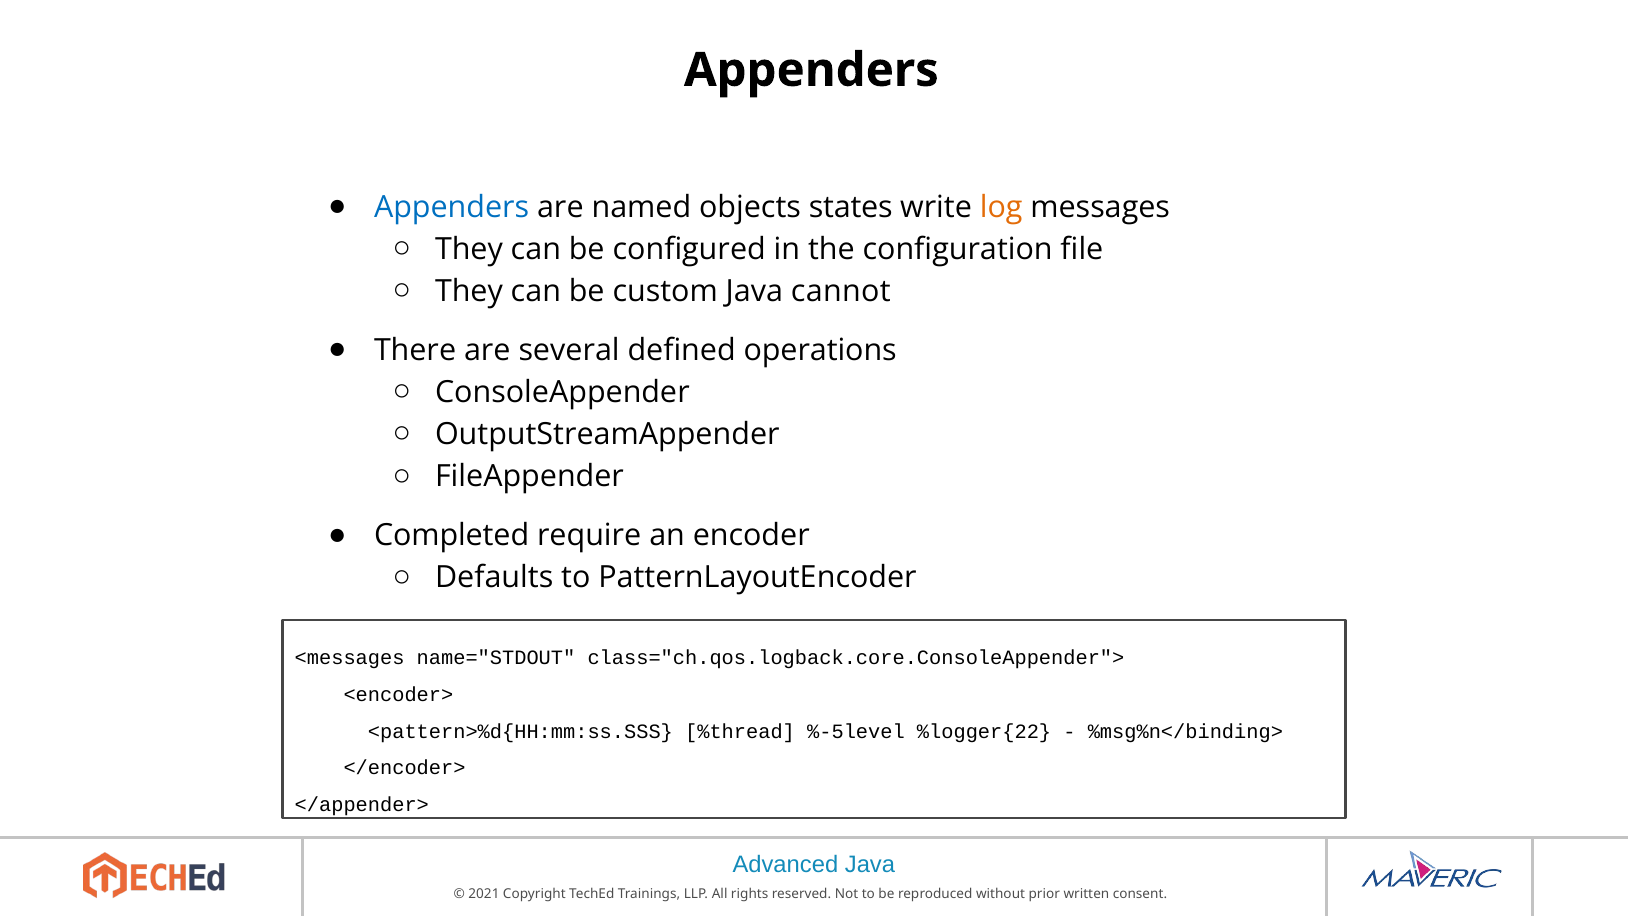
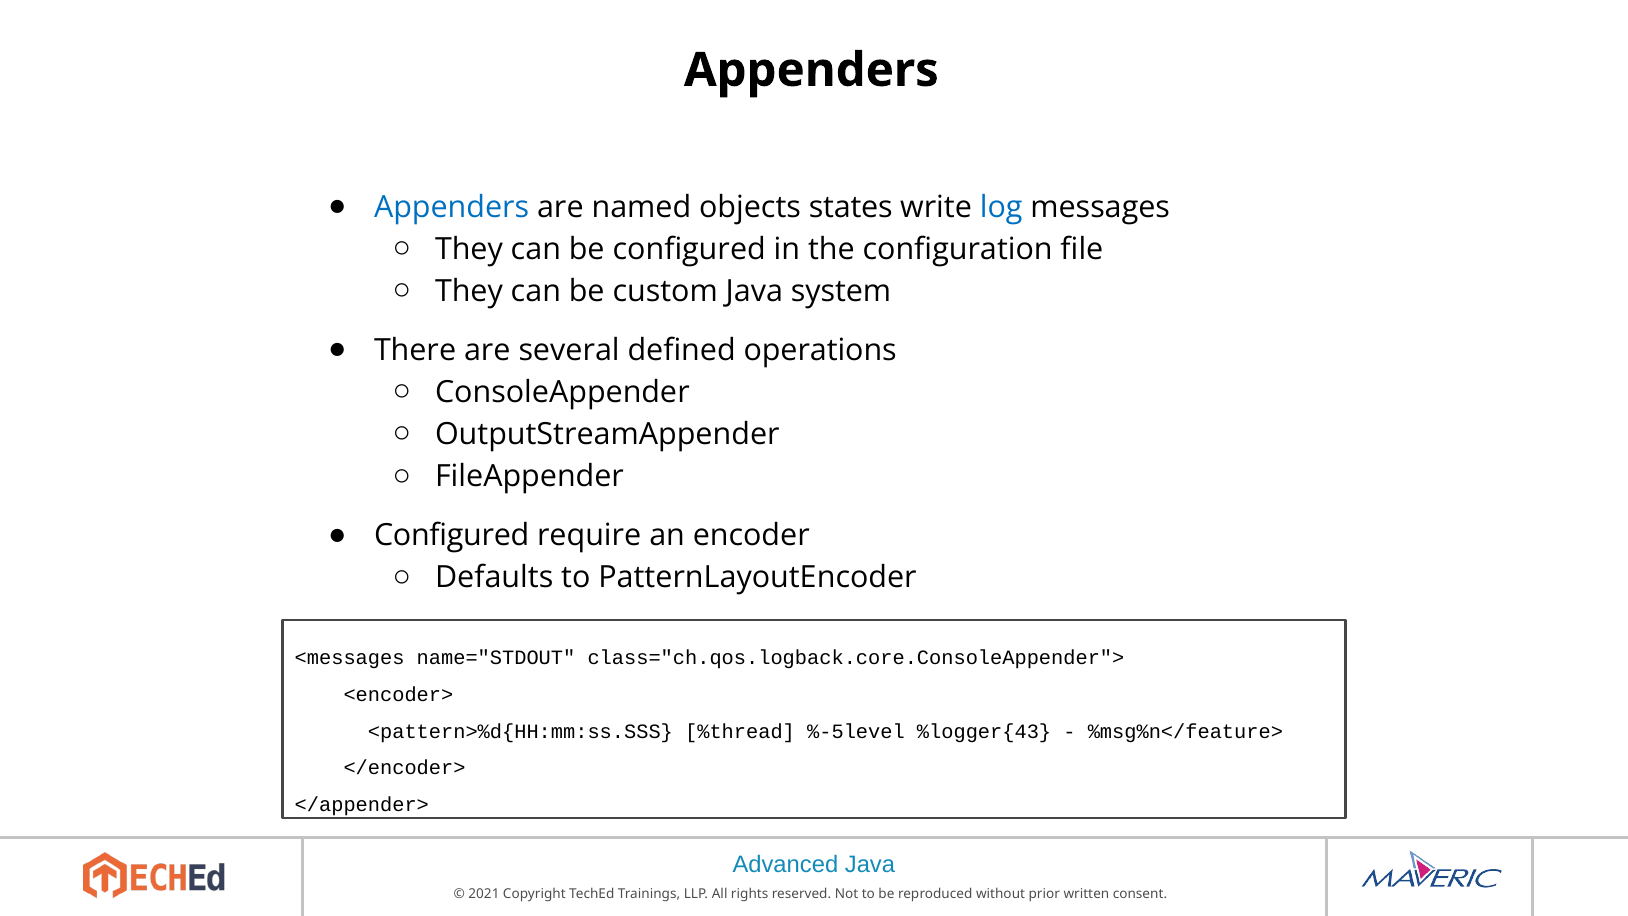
log colour: orange -> blue
cannot: cannot -> system
Completed at (452, 536): Completed -> Configured
%logger{22: %logger{22 -> %logger{43
%msg%n</binding>: %msg%n</binding> -> %msg%n</feature>
